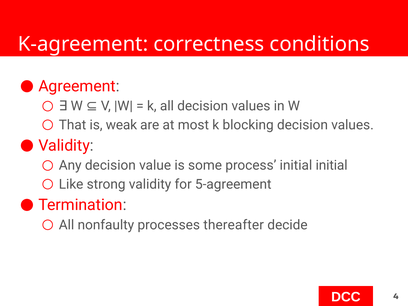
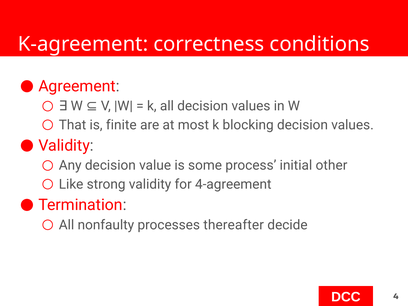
weak: weak -> finite
initial initial: initial -> other
5-agreement: 5-agreement -> 4-agreement
